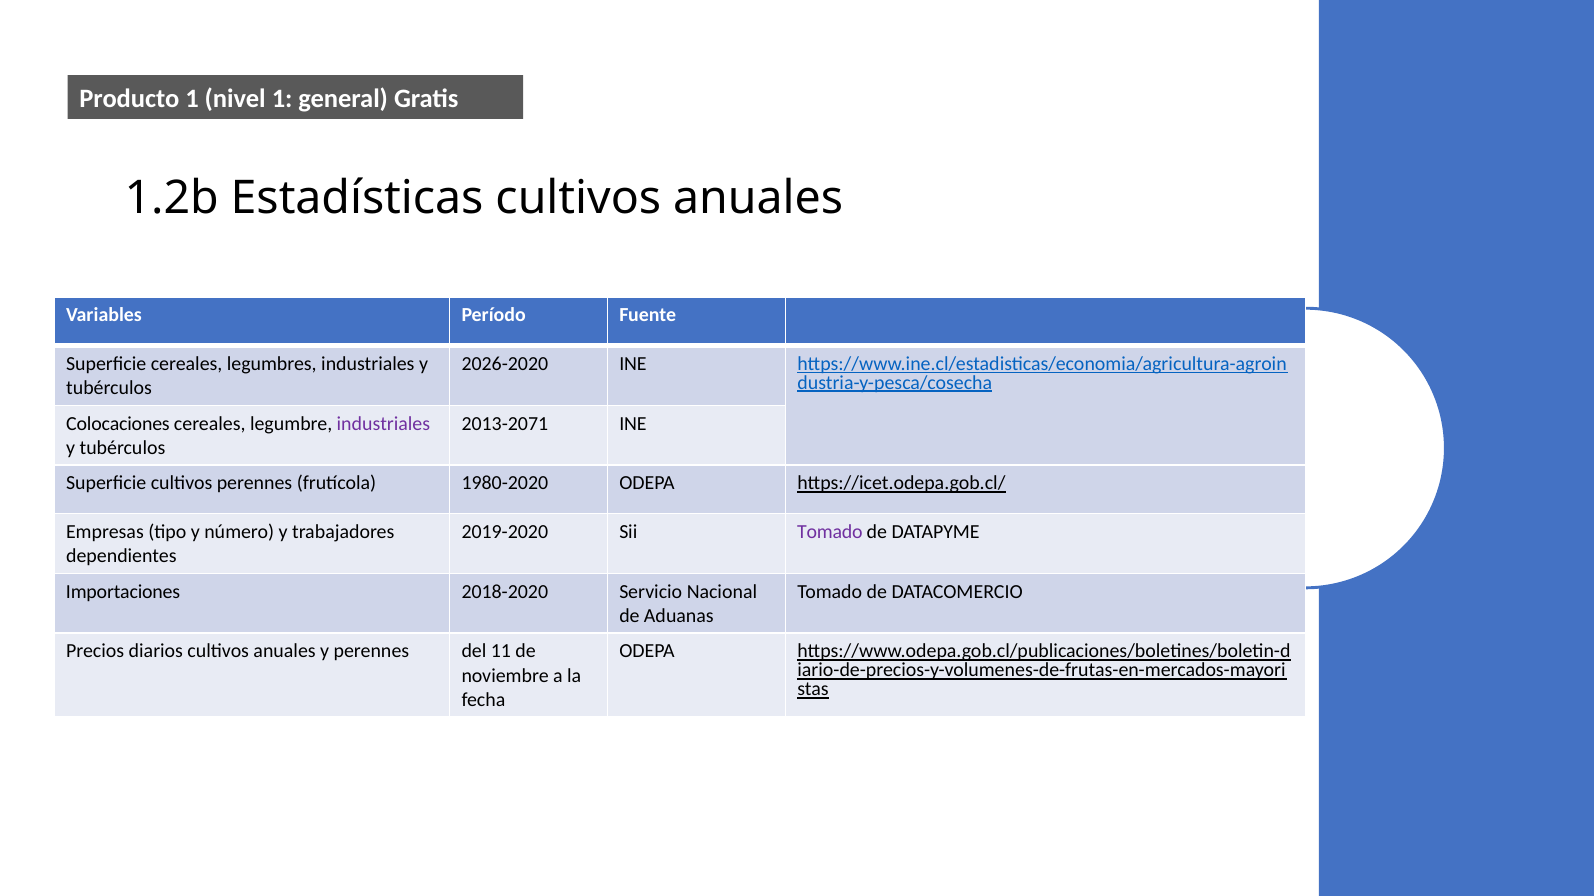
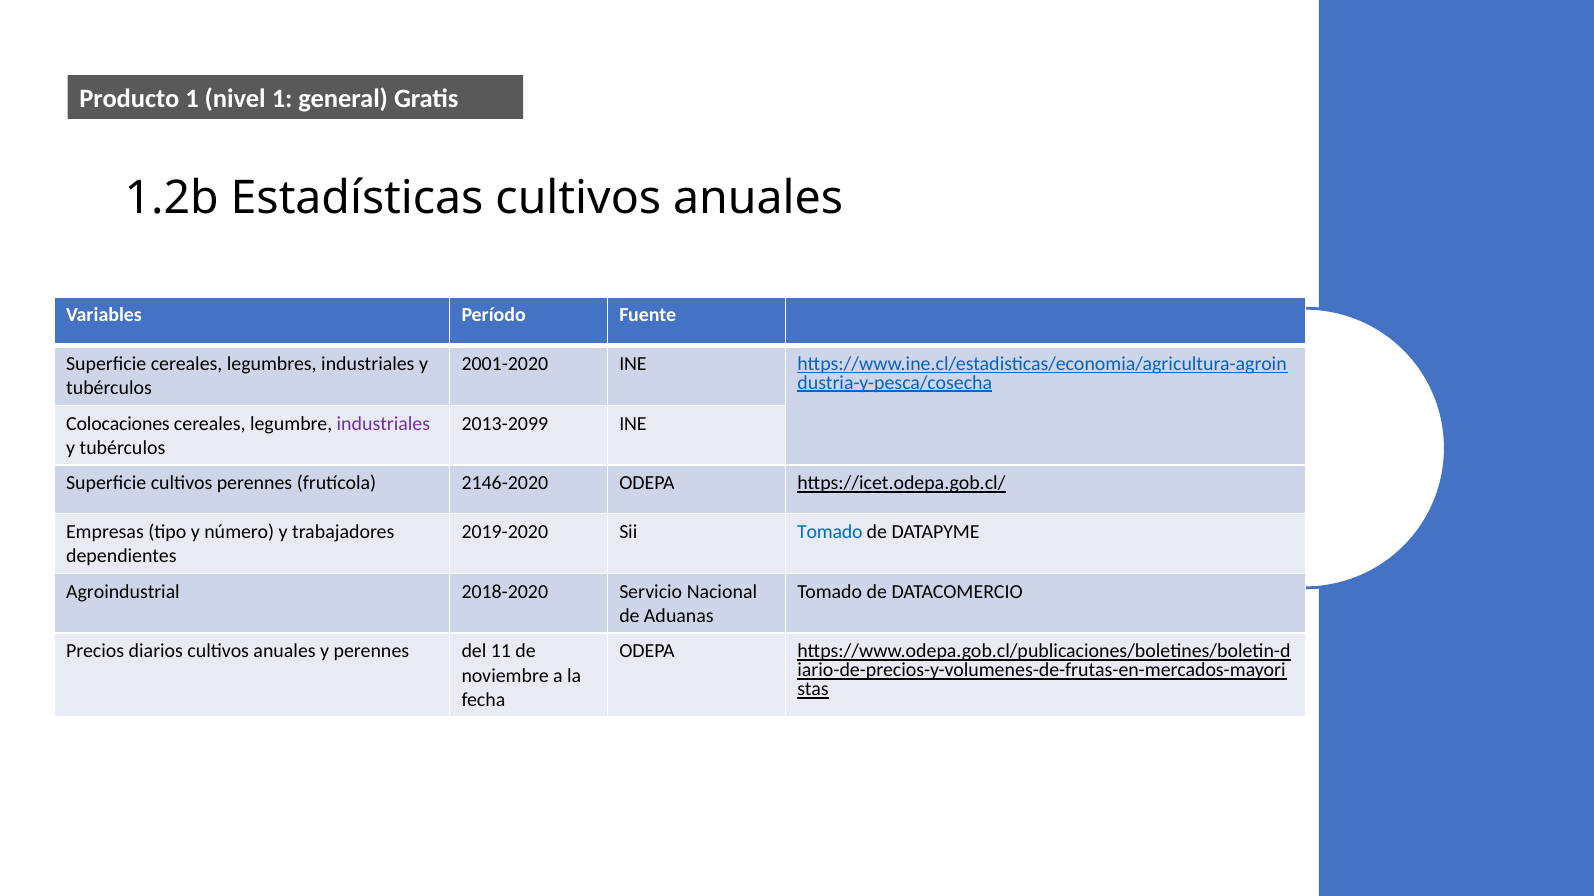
2026-2020: 2026-2020 -> 2001-2020
2013-2071: 2013-2071 -> 2013-2099
1980-2020: 1980-2020 -> 2146-2020
Tomado at (830, 532) colour: purple -> blue
Importaciones: Importaciones -> Agroindustrial
